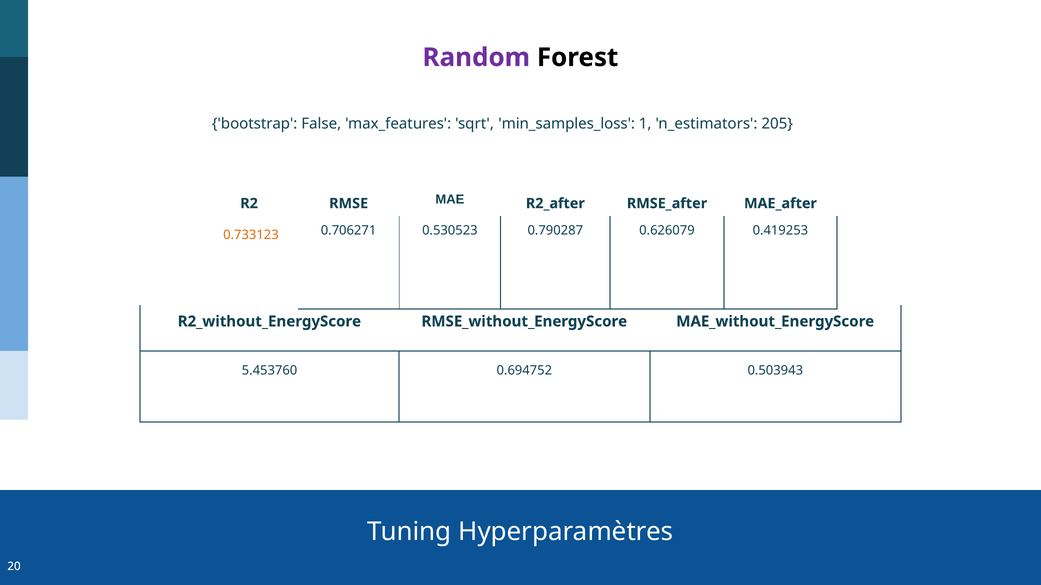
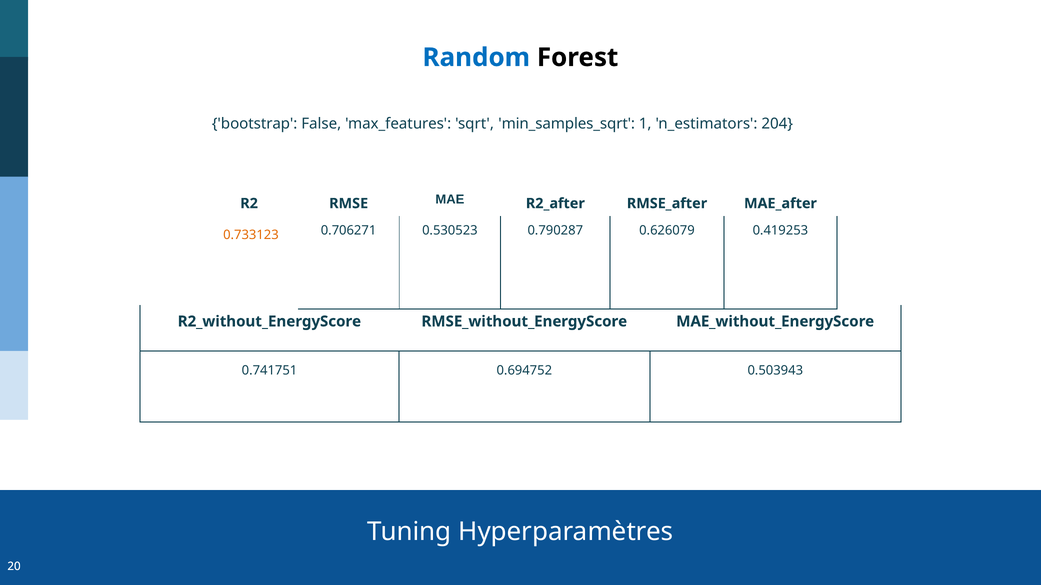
Random colour: purple -> blue
min_samples_loss: min_samples_loss -> min_samples_sqrt
205: 205 -> 204
5.453760: 5.453760 -> 0.741751
